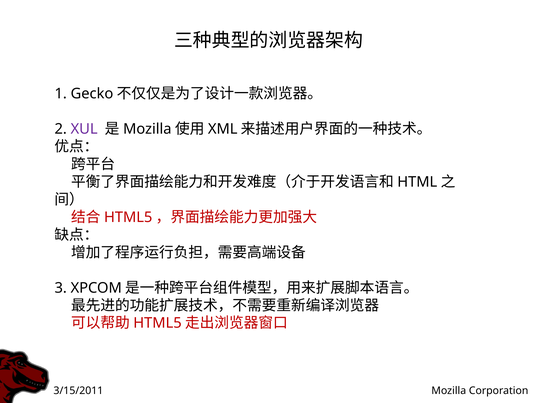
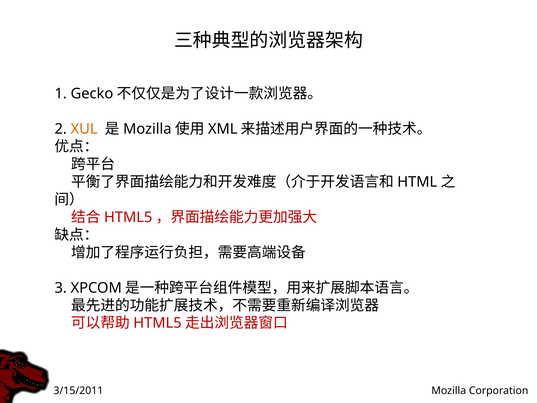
XUL colour: purple -> orange
